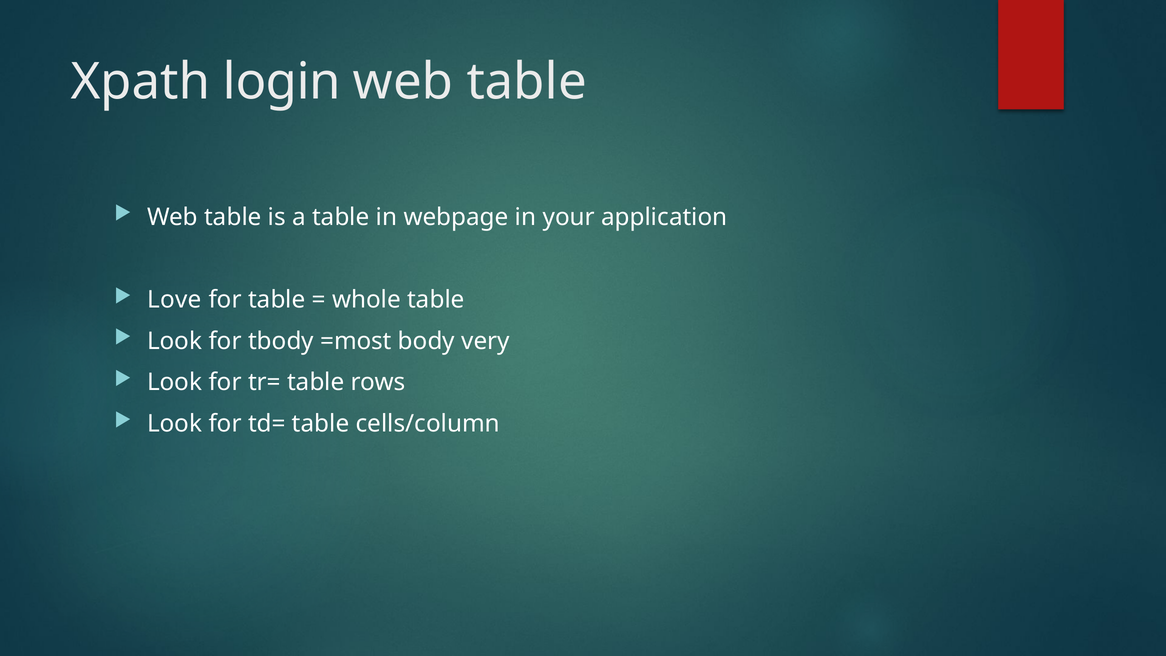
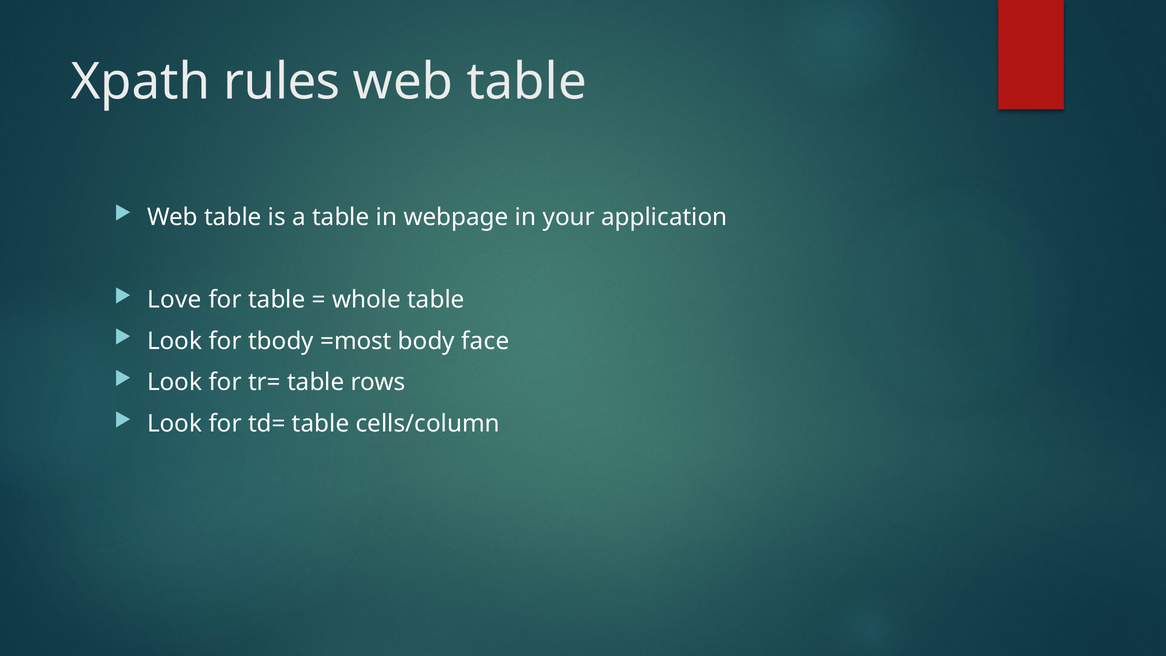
login: login -> rules
very: very -> face
